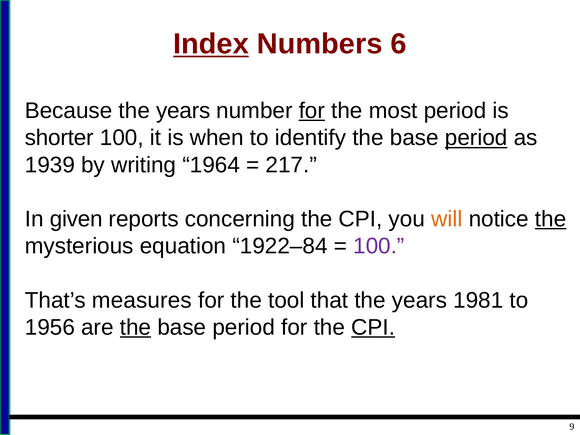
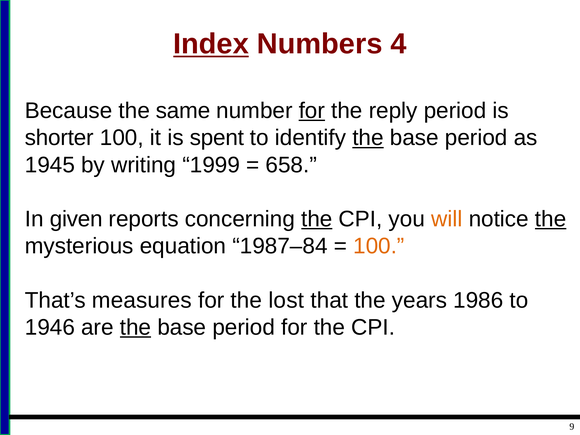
6: 6 -> 4
Because the years: years -> same
most: most -> reply
when: when -> spent
the at (368, 138) underline: none -> present
period at (476, 138) underline: present -> none
1939: 1939 -> 1945
1964: 1964 -> 1999
217: 217 -> 658
the at (317, 219) underline: none -> present
1922–84: 1922–84 -> 1987–84
100 at (379, 246) colour: purple -> orange
tool: tool -> lost
1981: 1981 -> 1986
1956: 1956 -> 1946
CPI at (373, 327) underline: present -> none
